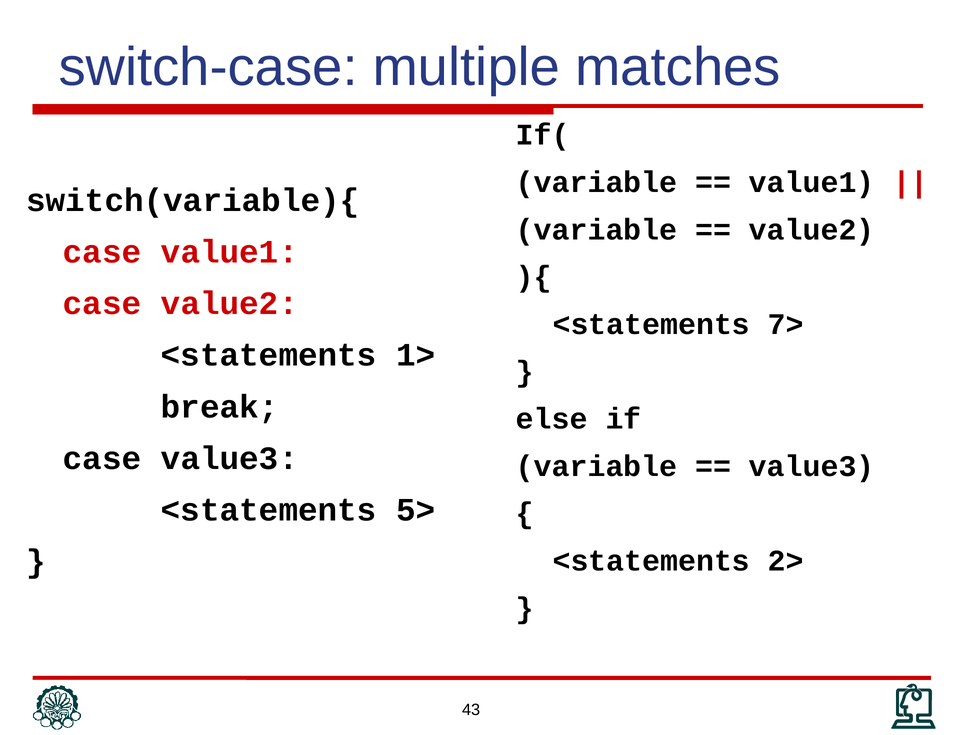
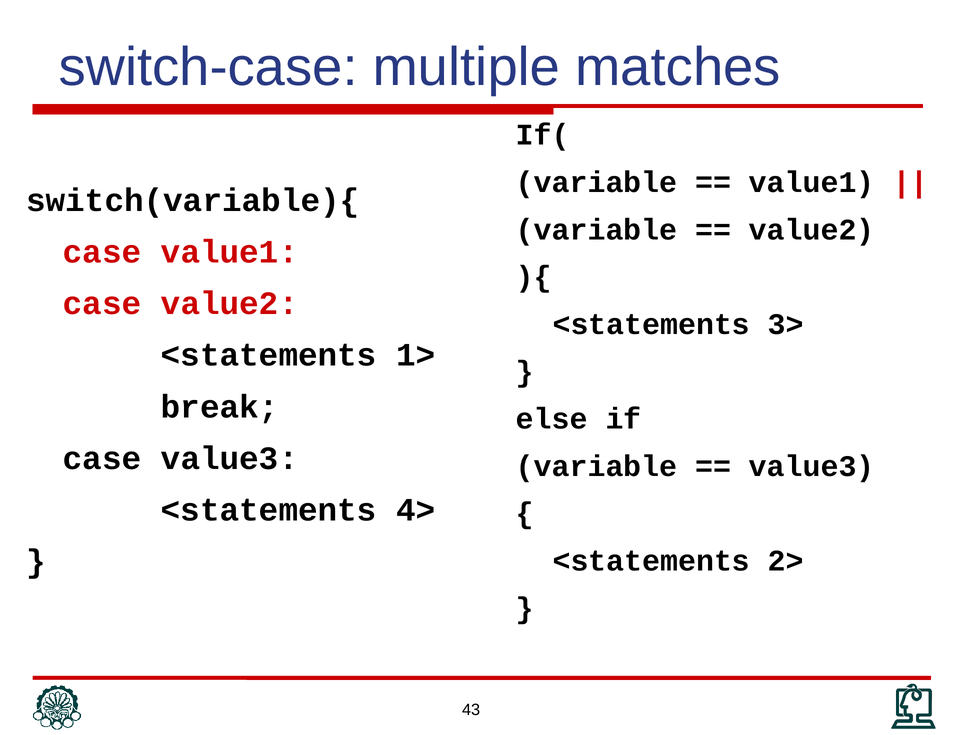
7>: 7> -> 3>
5>: 5> -> 4>
